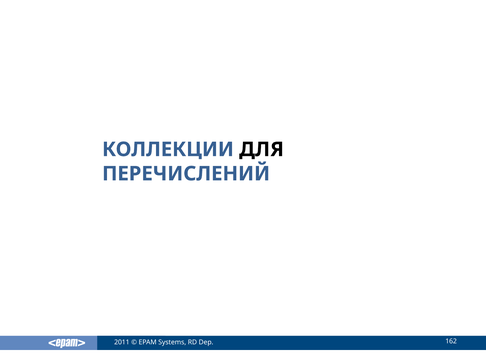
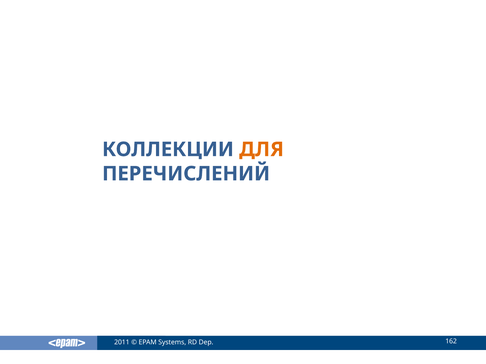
ДЛЯ colour: black -> orange
